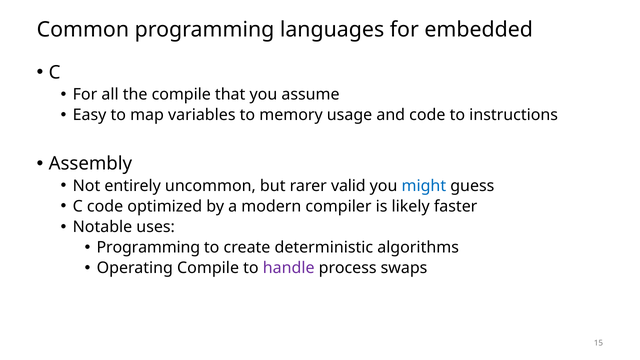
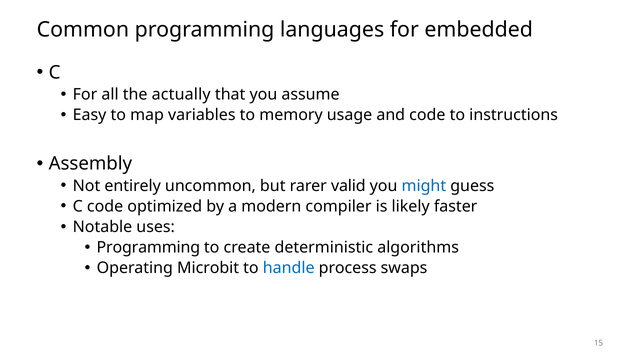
the compile: compile -> actually
Operating Compile: Compile -> Microbit
handle colour: purple -> blue
